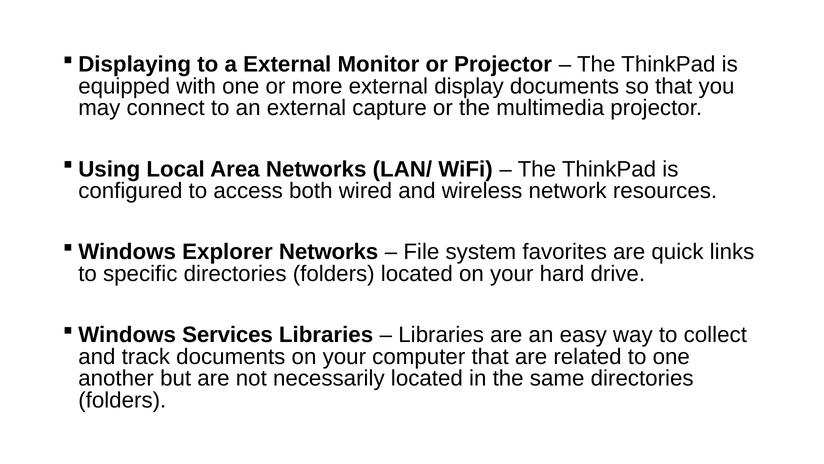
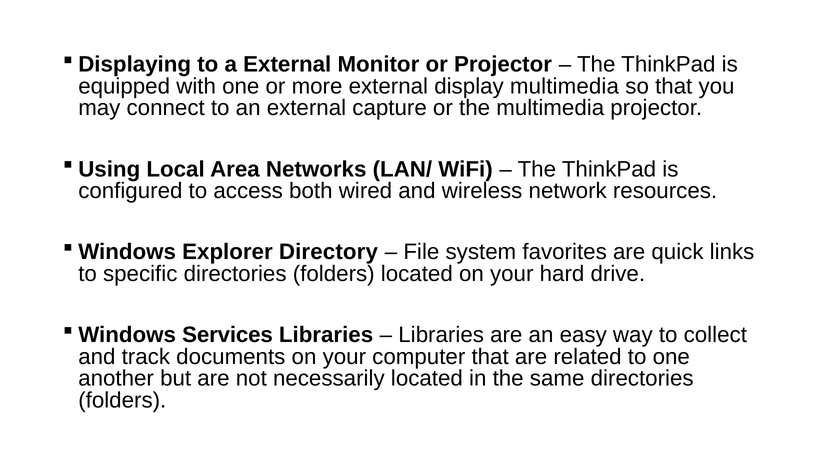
display documents: documents -> multimedia
Explorer Networks: Networks -> Directory
